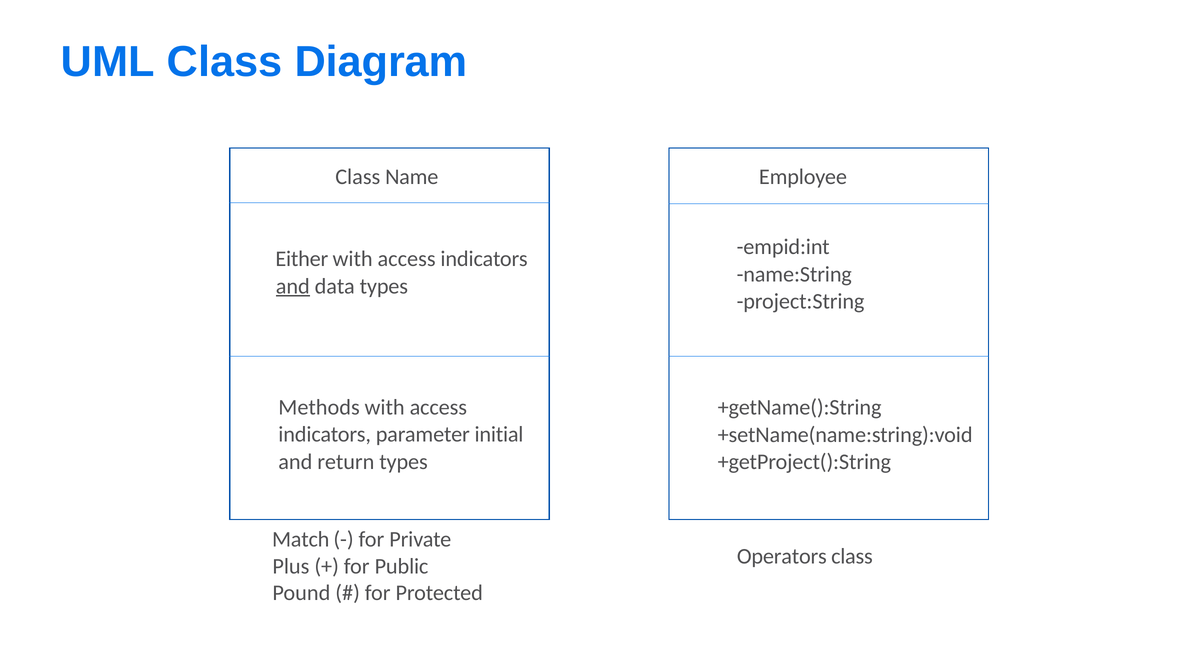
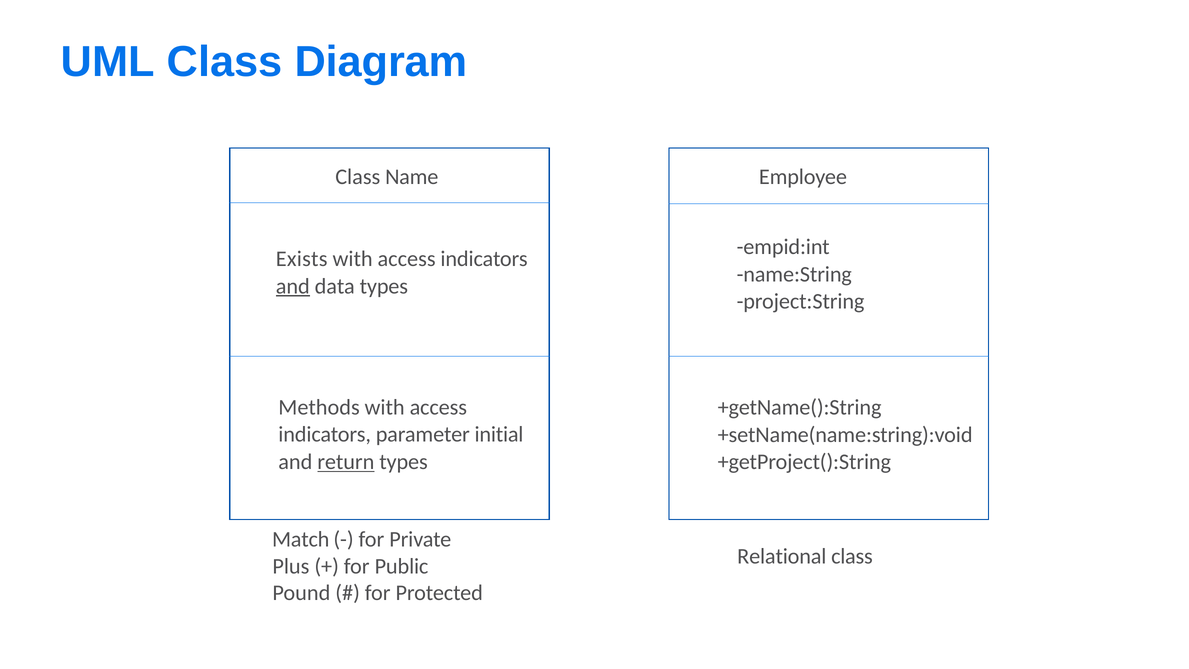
Either: Either -> Exists
return underline: none -> present
Operators: Operators -> Relational
